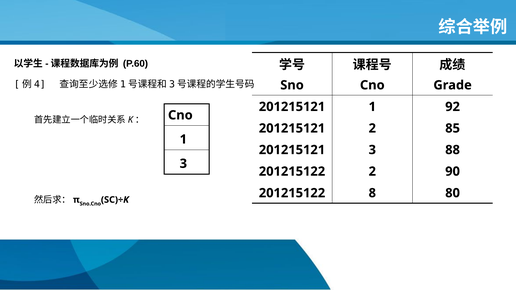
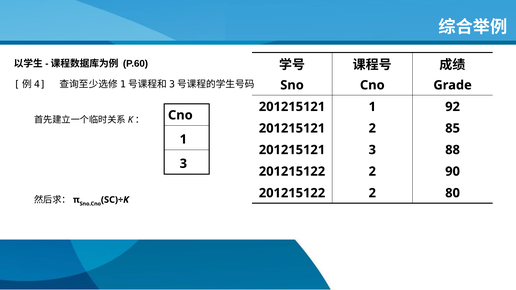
8 at (372, 193): 8 -> 2
